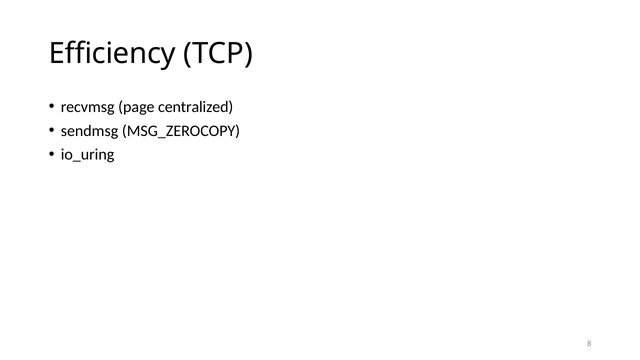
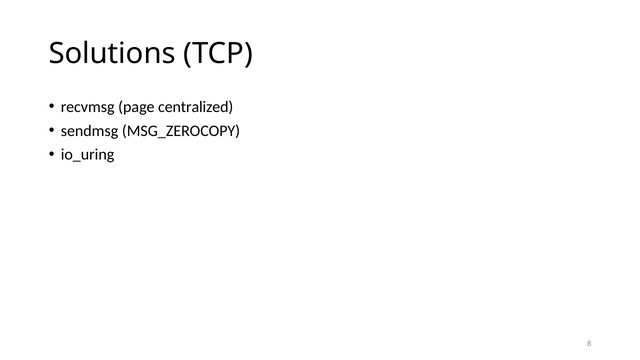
Efficiency: Efficiency -> Solutions
